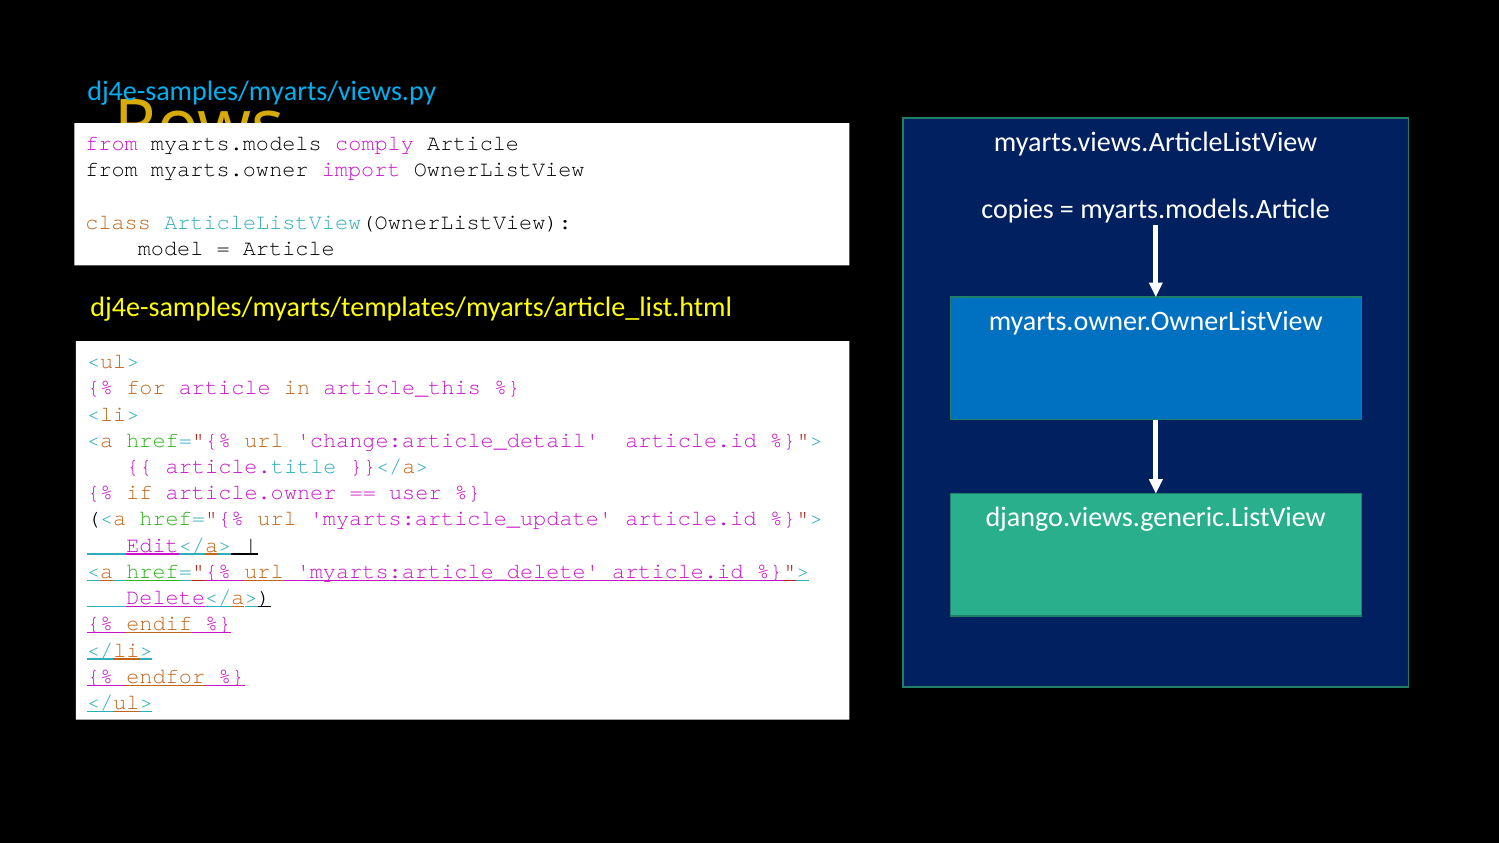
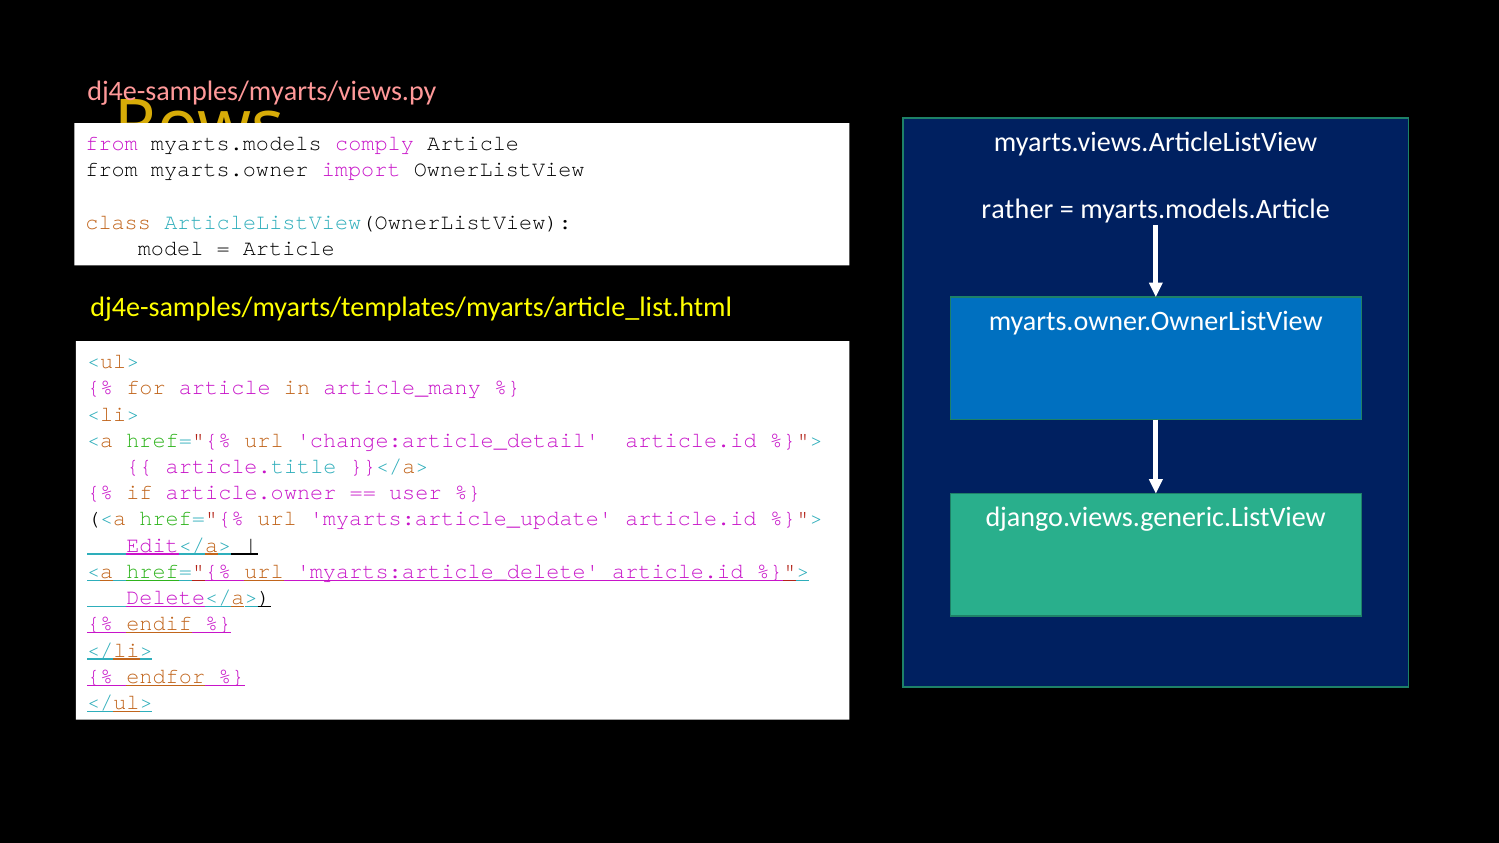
dj4e-samples/myarts/views.py colour: light blue -> pink
copies: copies -> rather
article_this: article_this -> article_many
